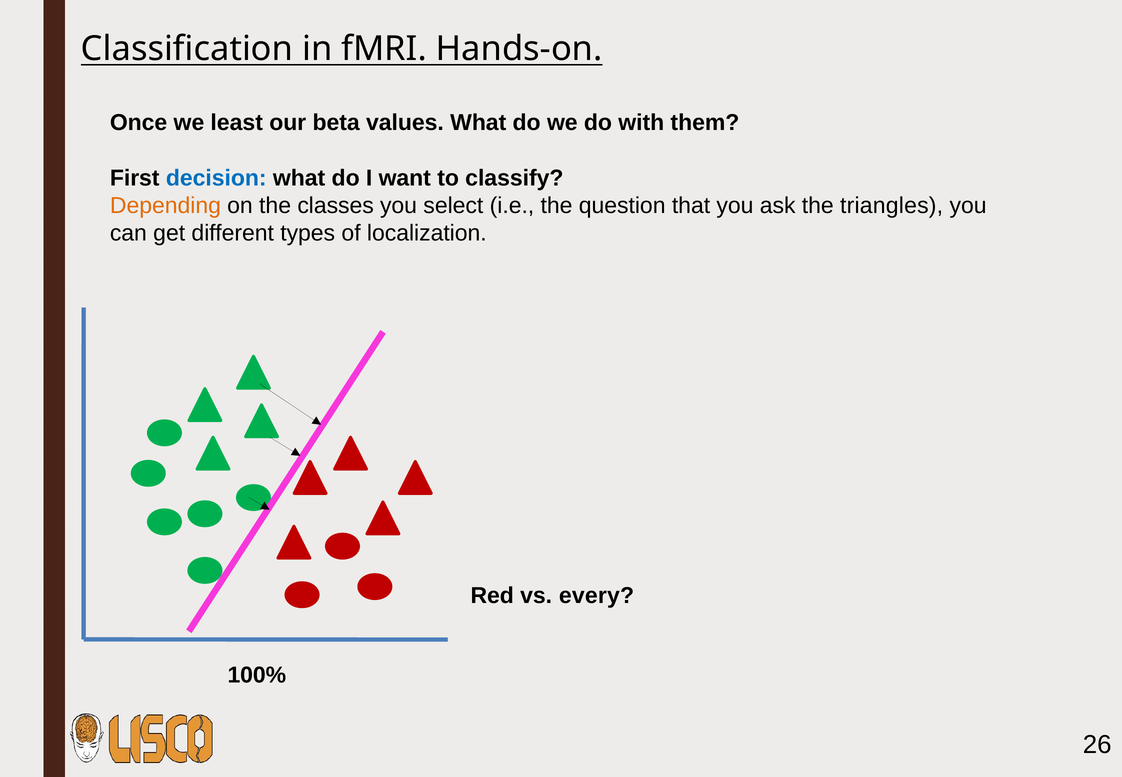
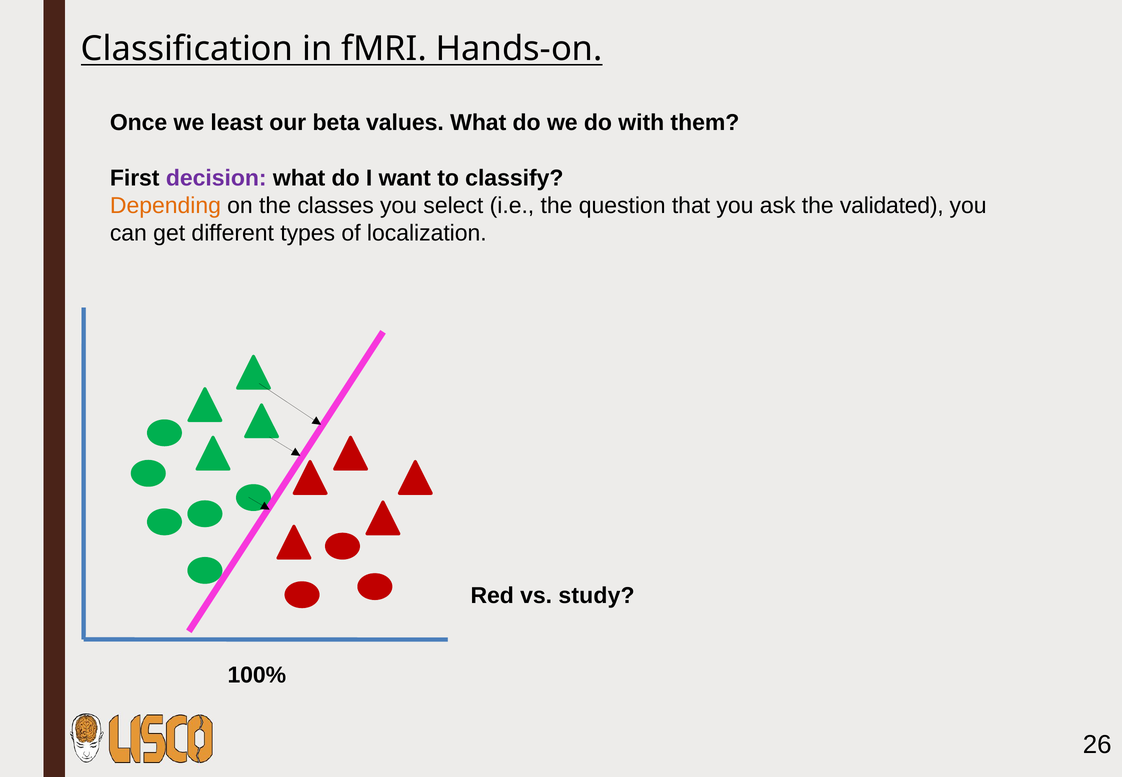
decision colour: blue -> purple
triangles: triangles -> validated
every: every -> study
